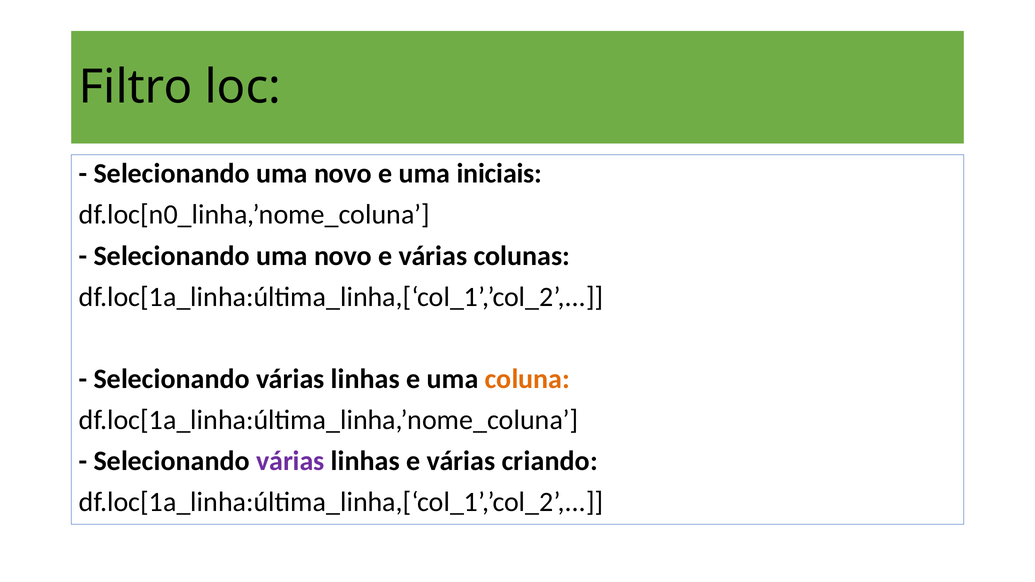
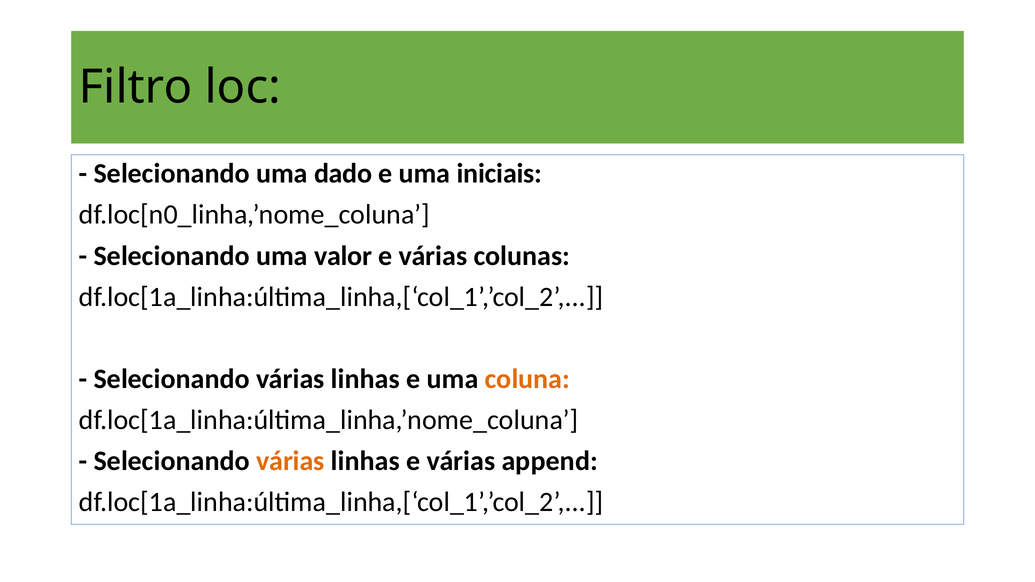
novo at (343, 174): novo -> dado
novo at (343, 256): novo -> valor
várias at (290, 461) colour: purple -> orange
criando: criando -> append
